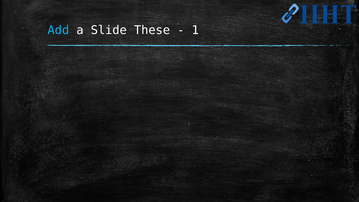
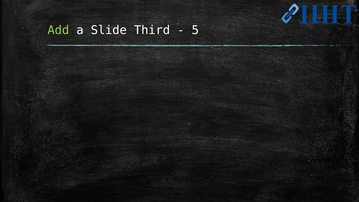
Add colour: light blue -> light green
These: These -> Third
1: 1 -> 5
